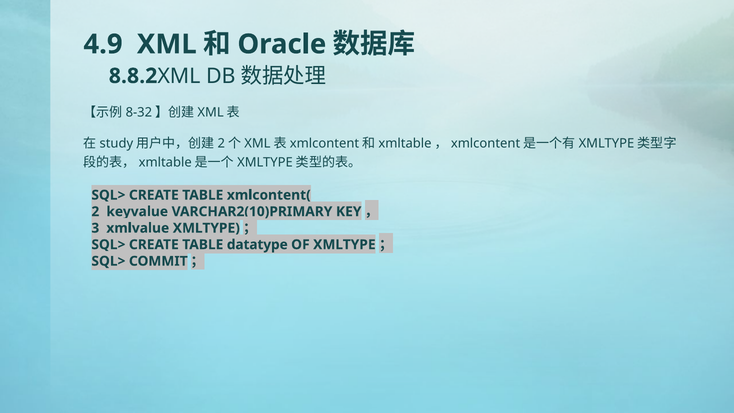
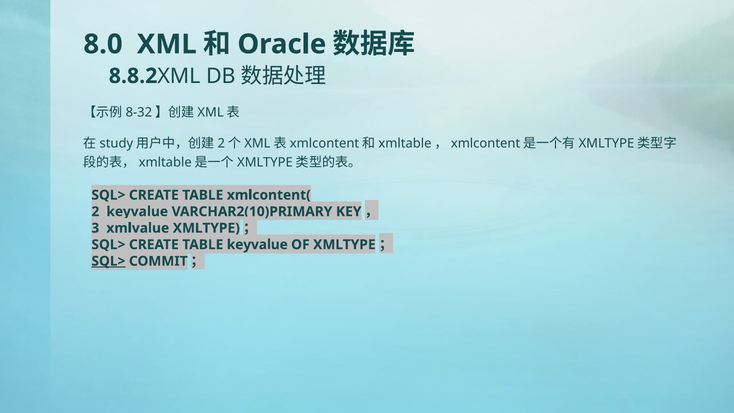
4.9: 4.9 -> 8.0
datatype at (257, 245): datatype -> keyvalue
SQL> at (108, 261) underline: none -> present
